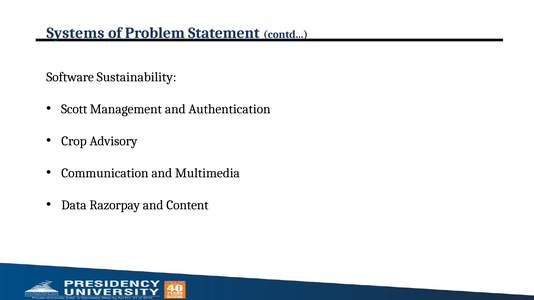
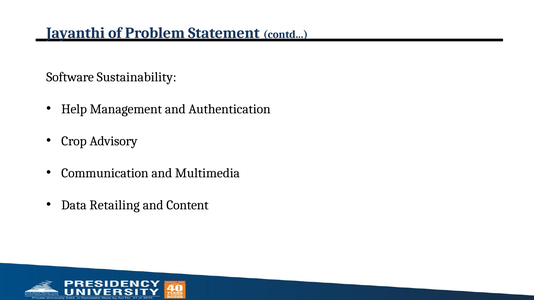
Systems: Systems -> Jayanthi
Scott: Scott -> Help
Razorpay: Razorpay -> Retailing
